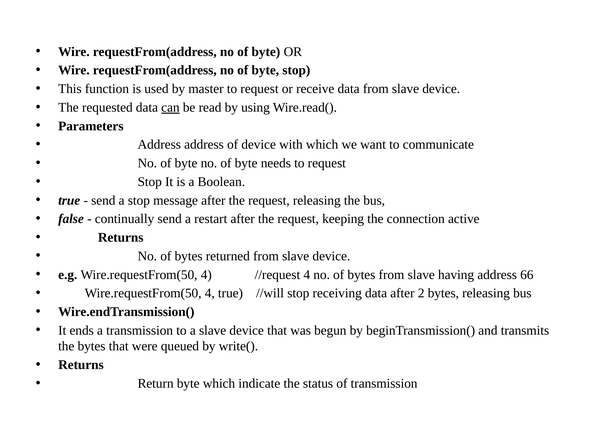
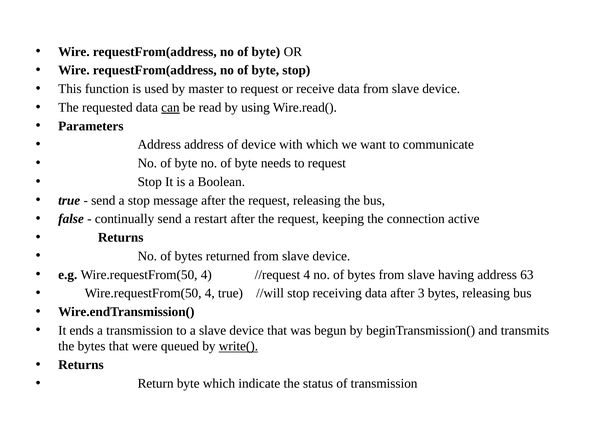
66: 66 -> 63
2: 2 -> 3
write( underline: none -> present
